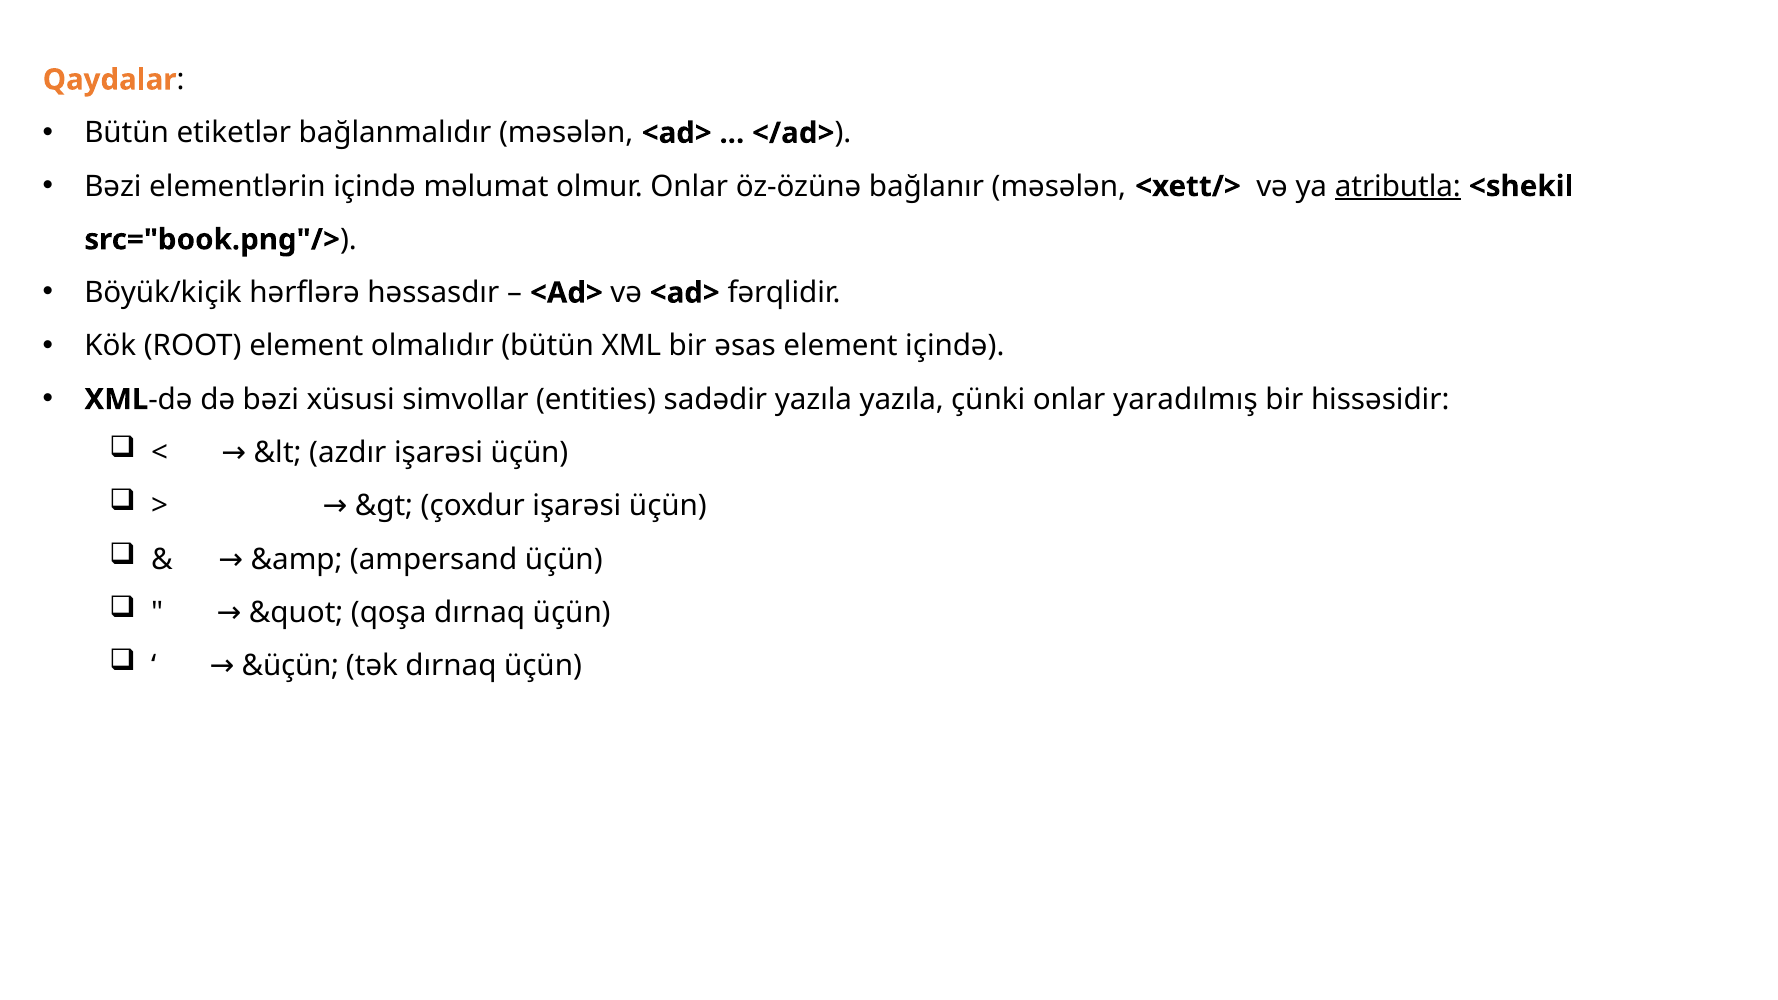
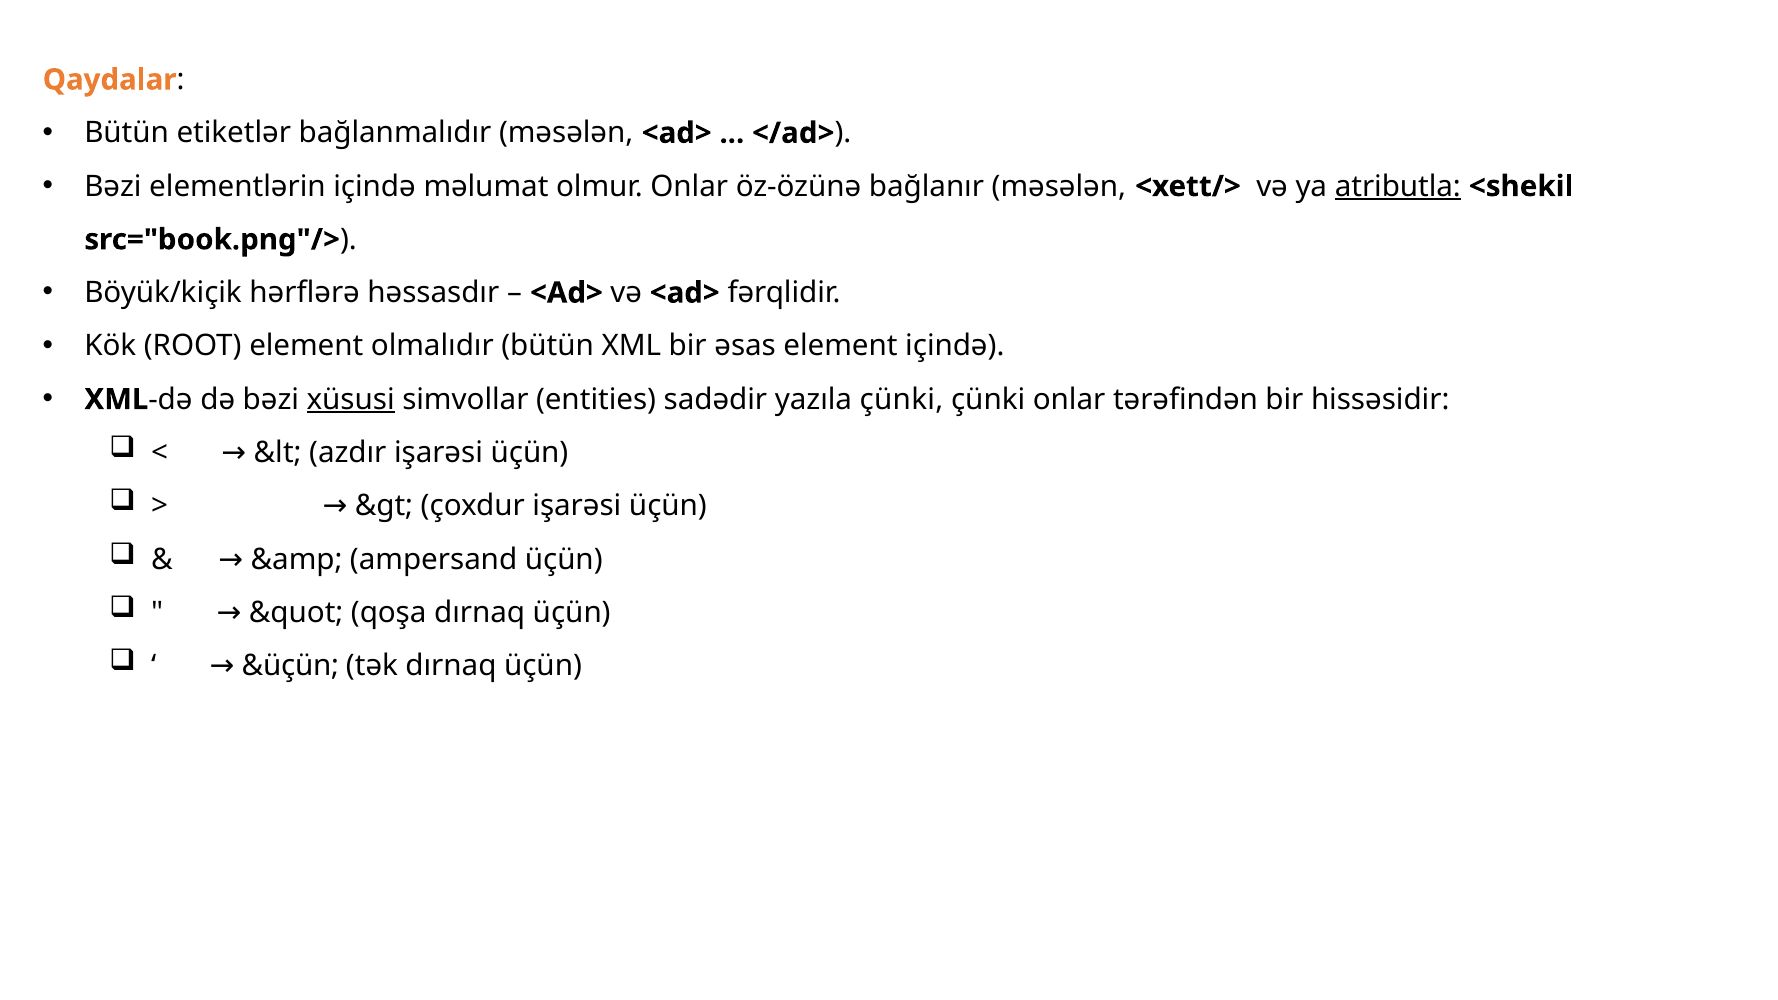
xüsusi underline: none -> present
yazıla yazıla: yazıla -> çünki
yaradılmış: yaradılmış -> tərəfindən
